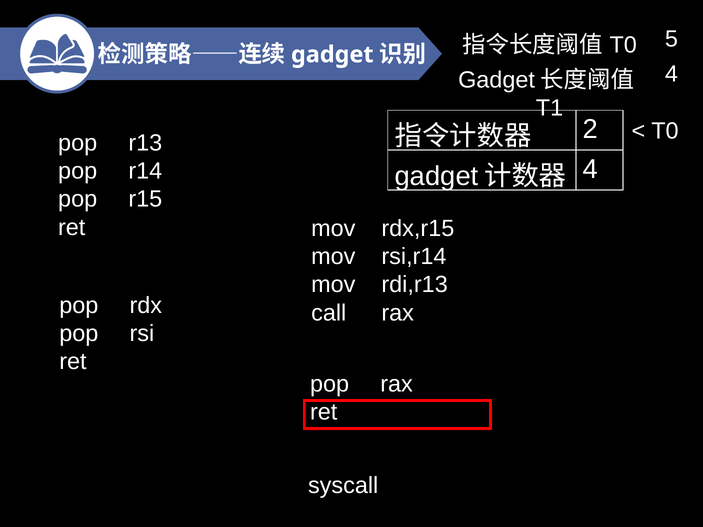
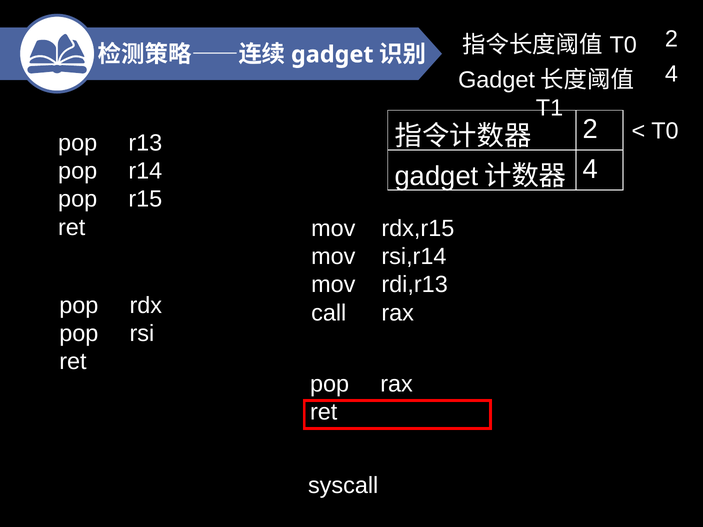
T0 5: 5 -> 2
